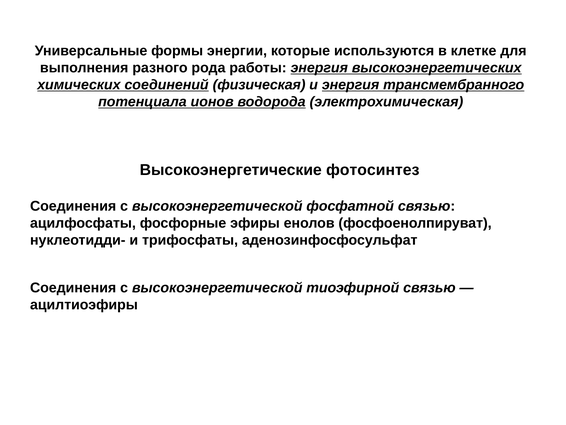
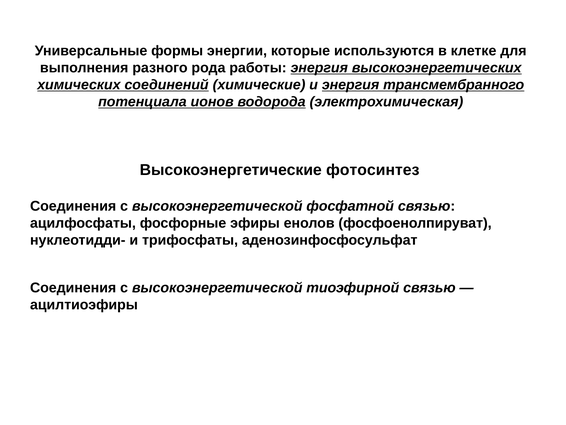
физическая: физическая -> химические
